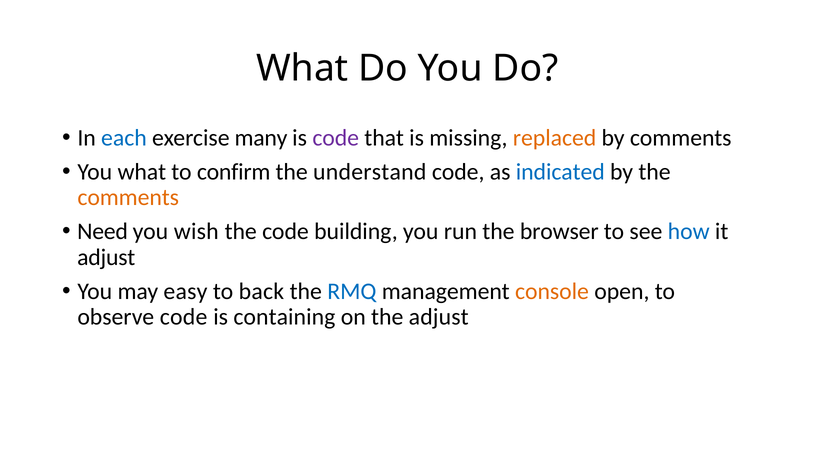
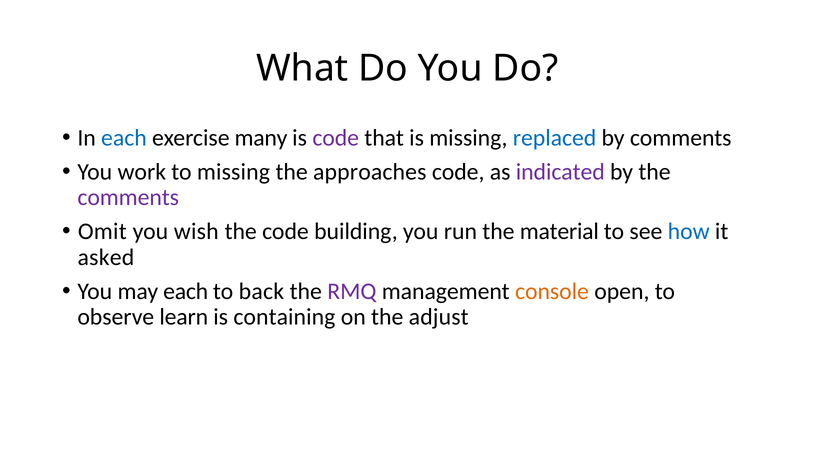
replaced colour: orange -> blue
You what: what -> work
to confirm: confirm -> missing
understand: understand -> approaches
indicated colour: blue -> purple
comments at (128, 198) colour: orange -> purple
Need: Need -> Omit
browser: browser -> material
adjust at (106, 257): adjust -> asked
may easy: easy -> each
RMQ colour: blue -> purple
observe code: code -> learn
